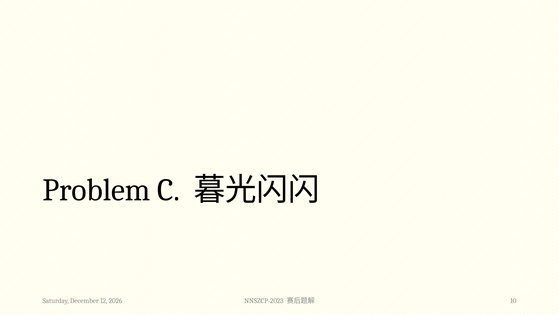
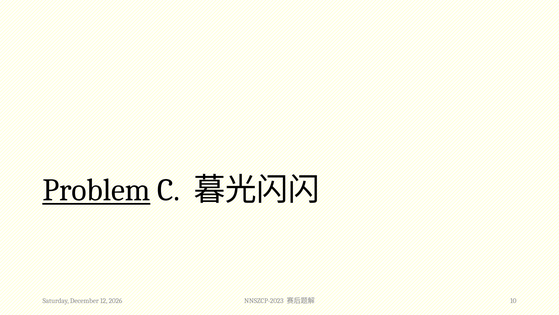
Problem underline: none -> present
